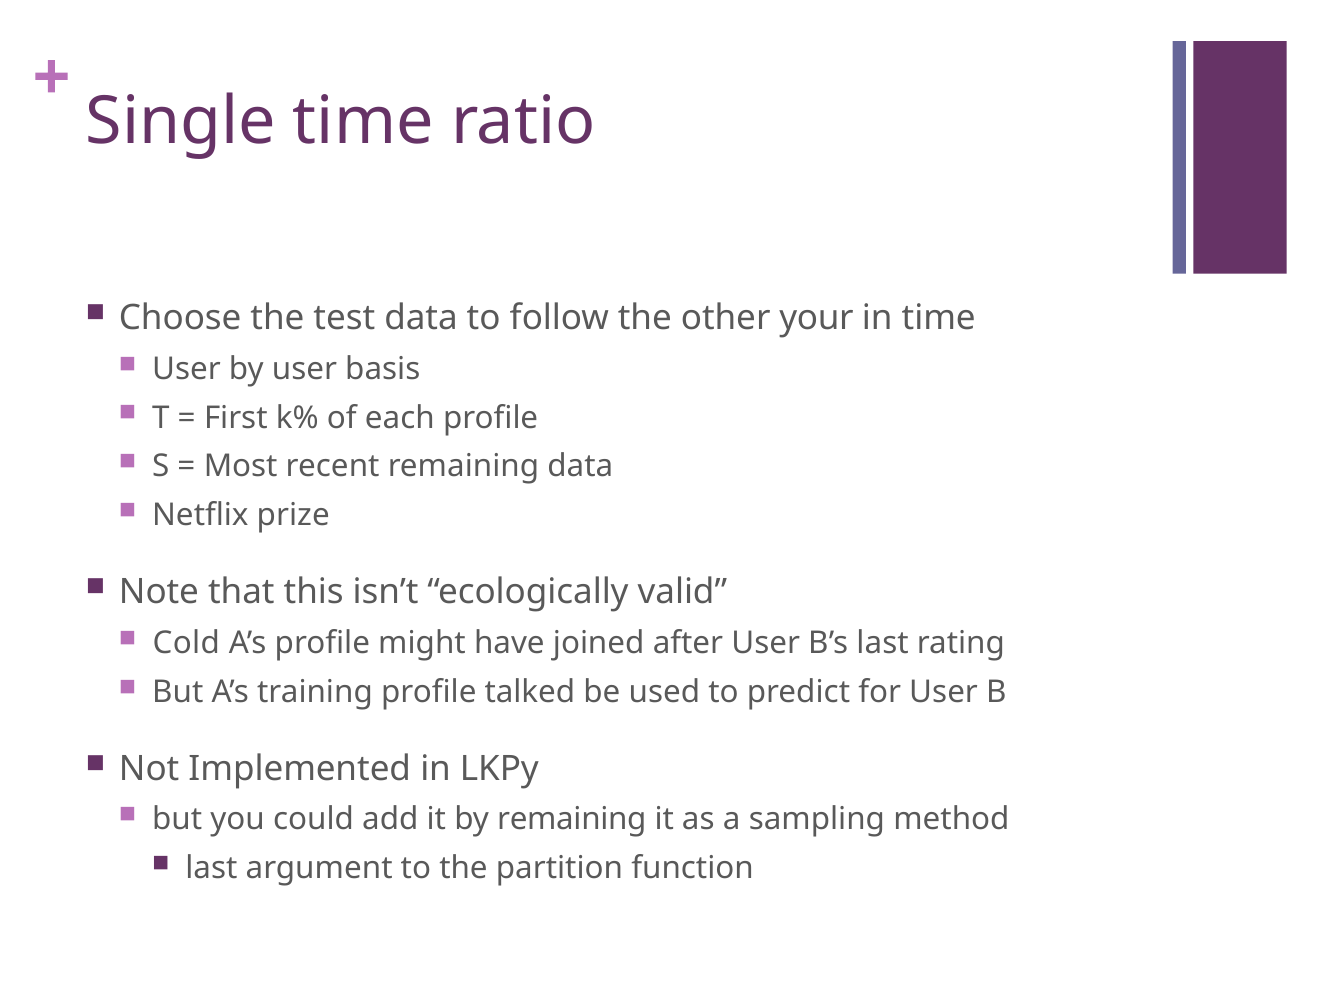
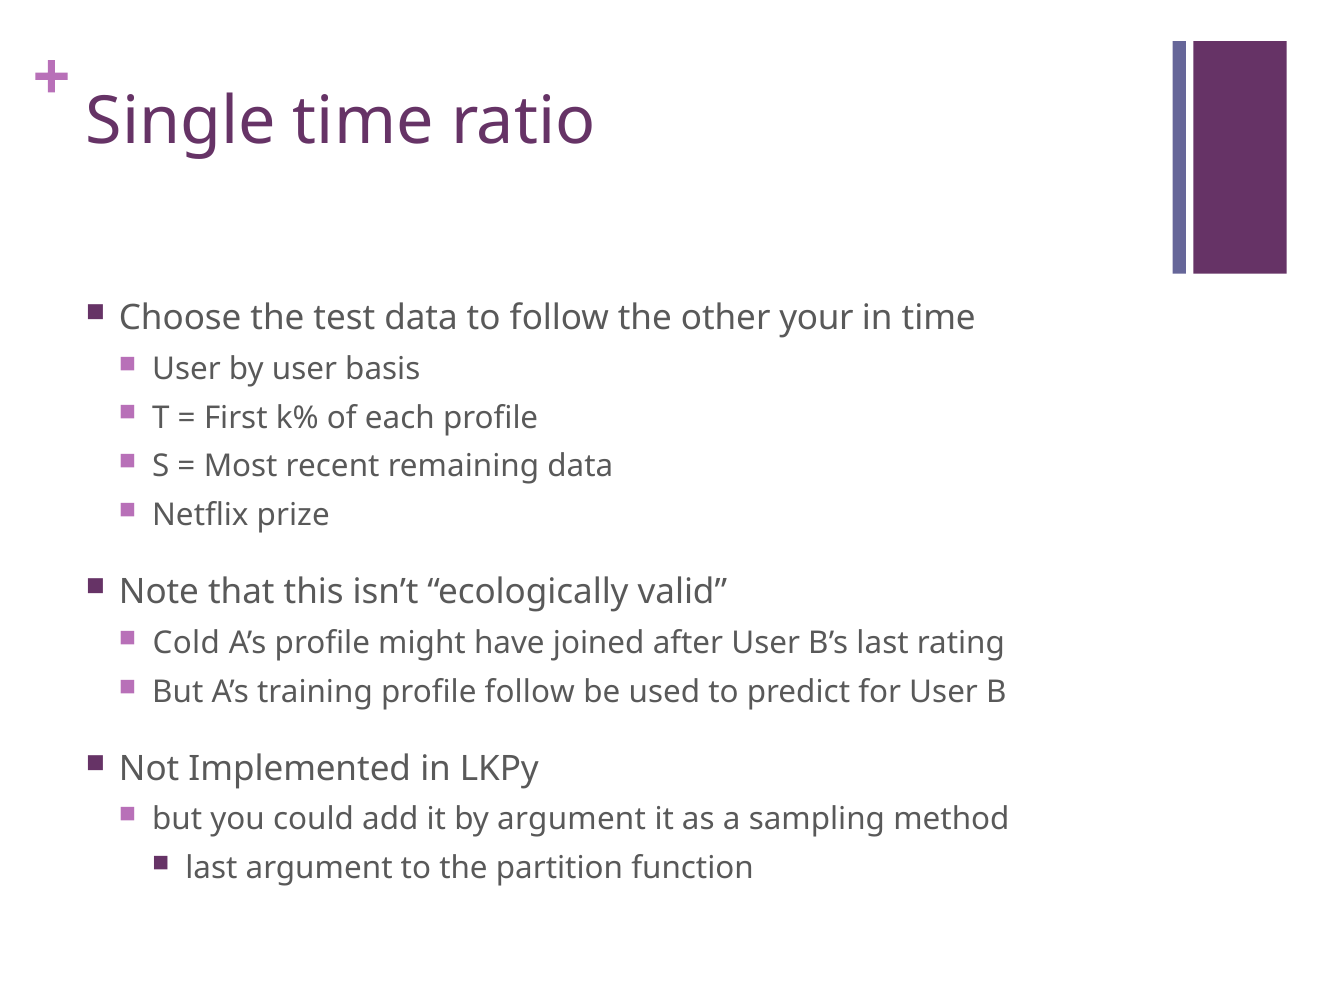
profile talked: talked -> follow
by remaining: remaining -> argument
